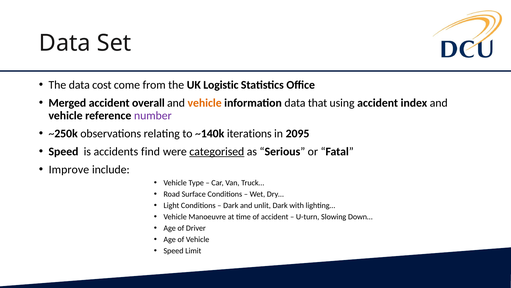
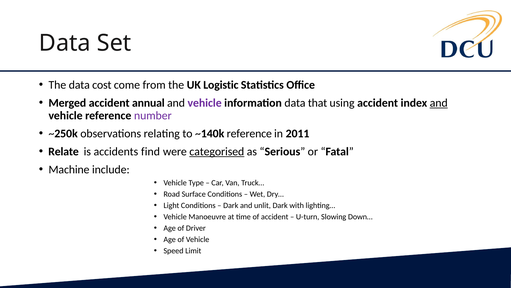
overall: overall -> annual
vehicle at (205, 103) colour: orange -> purple
and at (439, 103) underline: none -> present
~140k iterations: iterations -> reference
2095: 2095 -> 2011
Speed at (63, 151): Speed -> Relate
Improve: Improve -> Machine
